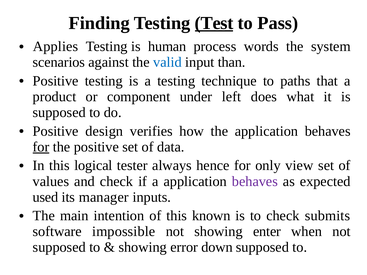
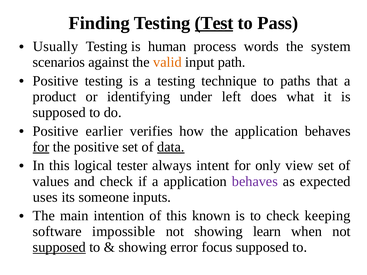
Applies: Applies -> Usually
valid colour: blue -> orange
than: than -> path
component: component -> identifying
design: design -> earlier
data underline: none -> present
hence: hence -> intent
used: used -> uses
manager: manager -> someone
submits: submits -> keeping
enter: enter -> learn
supposed at (59, 248) underline: none -> present
down: down -> focus
